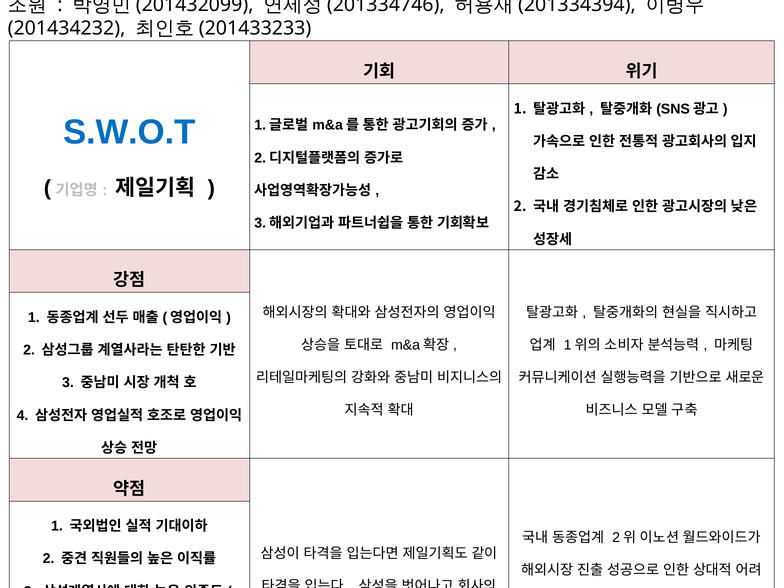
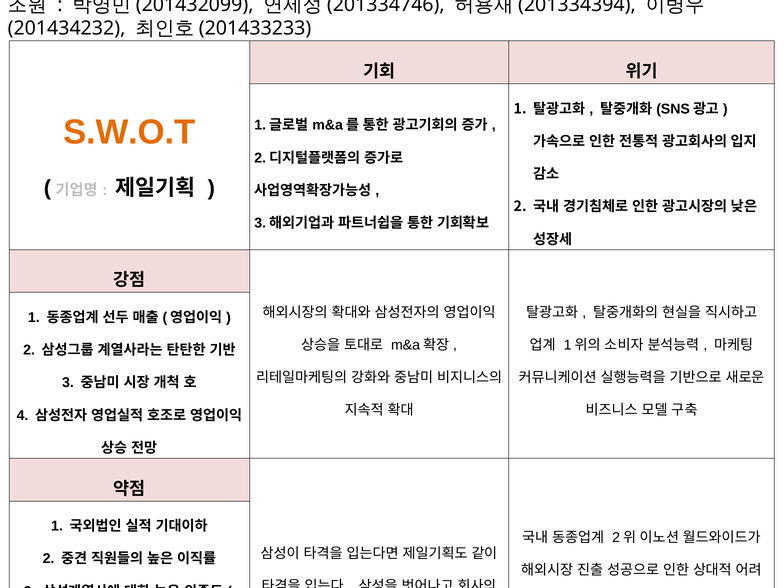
S.W.O.T colour: blue -> orange
